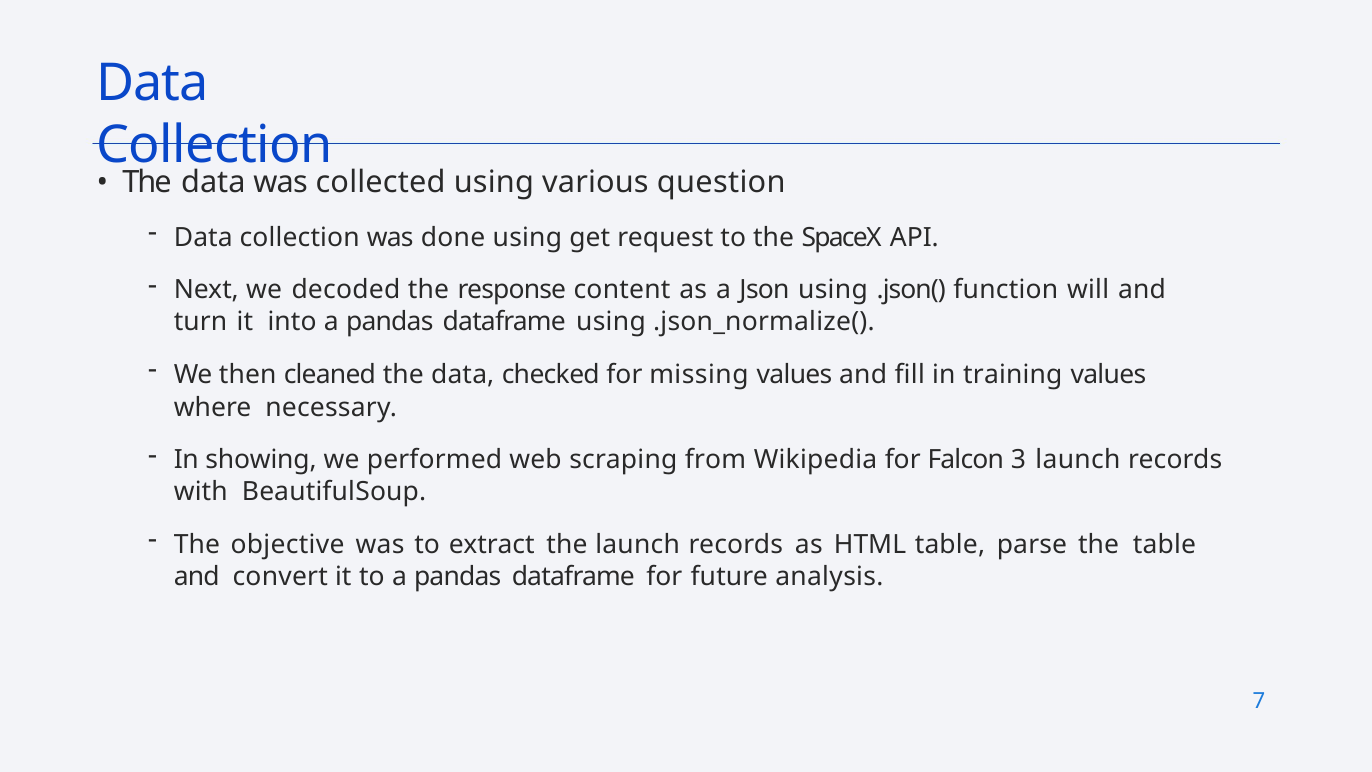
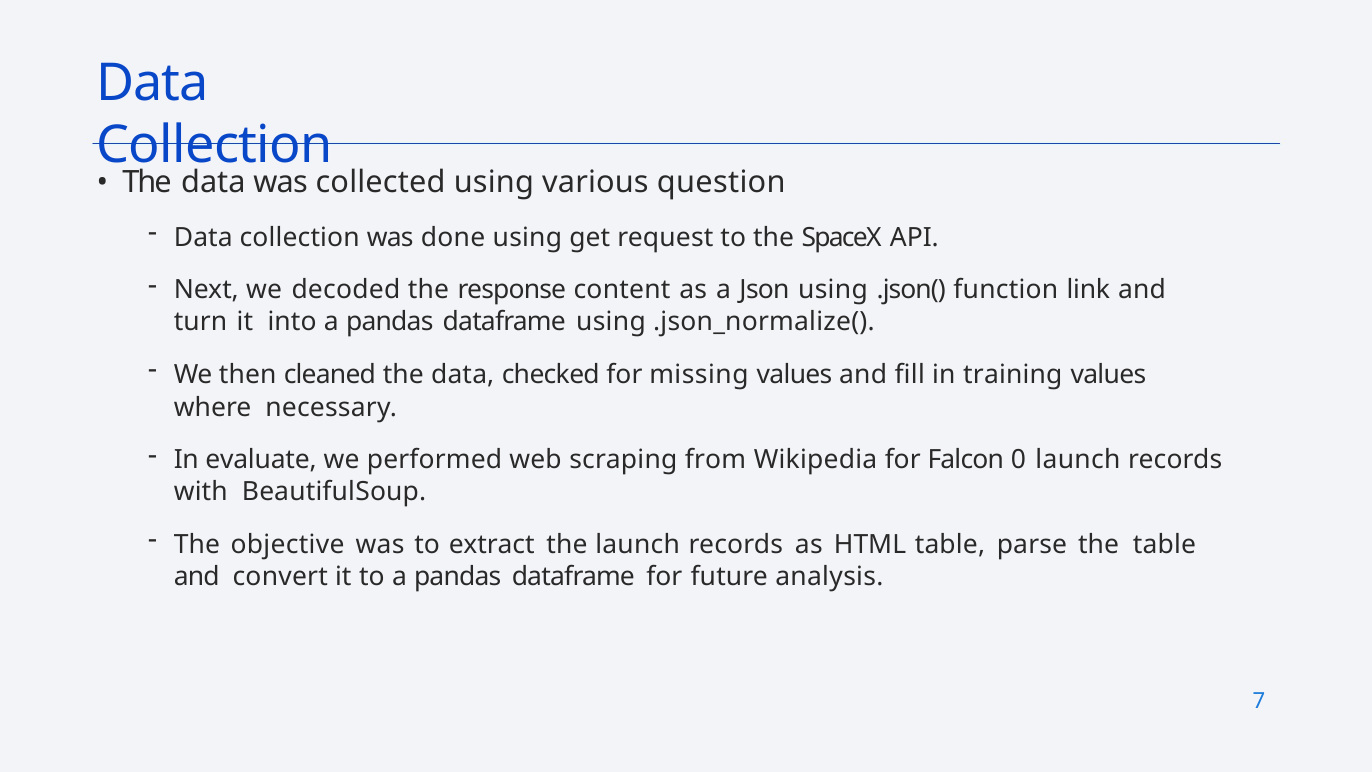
will: will -> link
showing: showing -> evaluate
3: 3 -> 0
